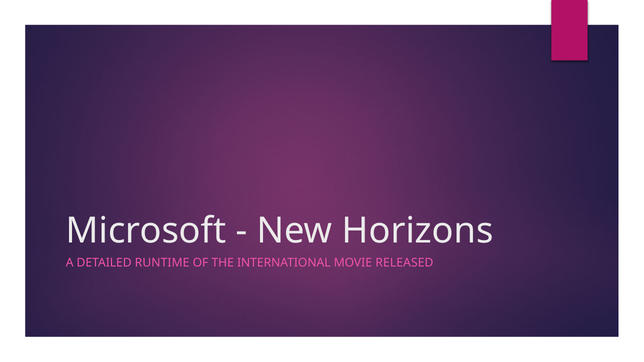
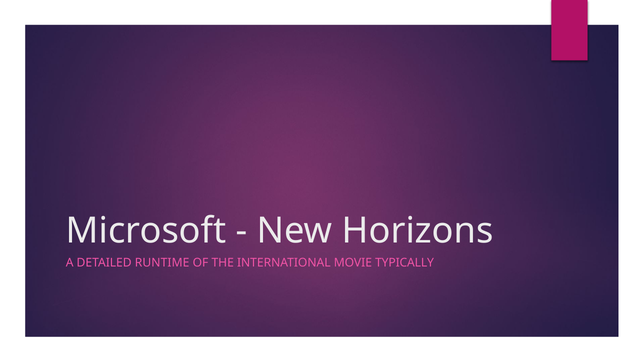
RELEASED: RELEASED -> TYPICALLY
